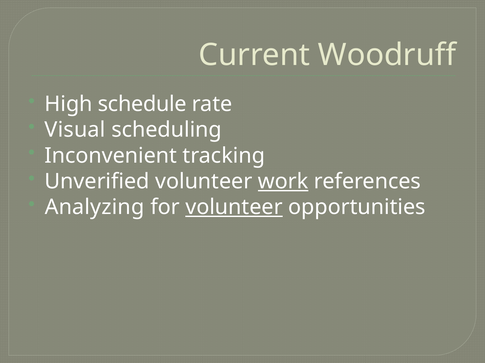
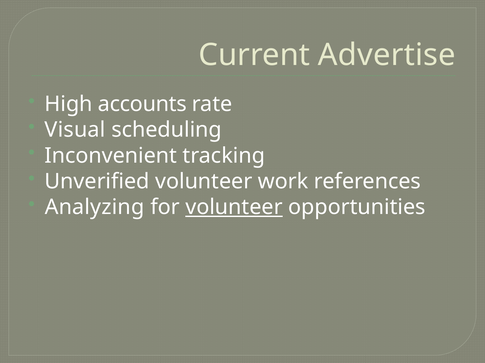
Woodruff: Woodruff -> Advertise
schedule: schedule -> accounts
work underline: present -> none
